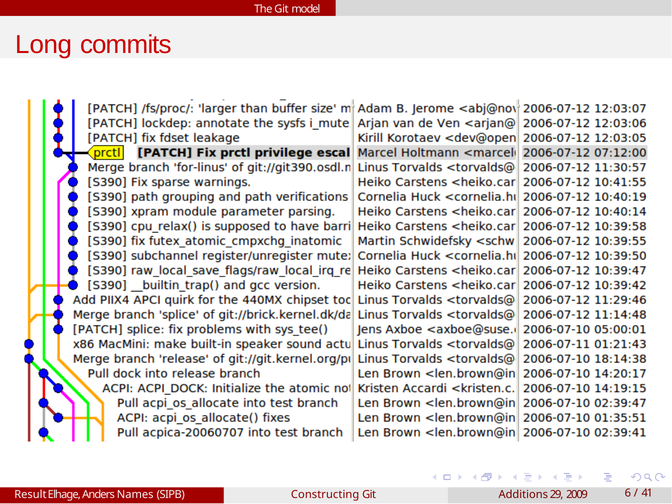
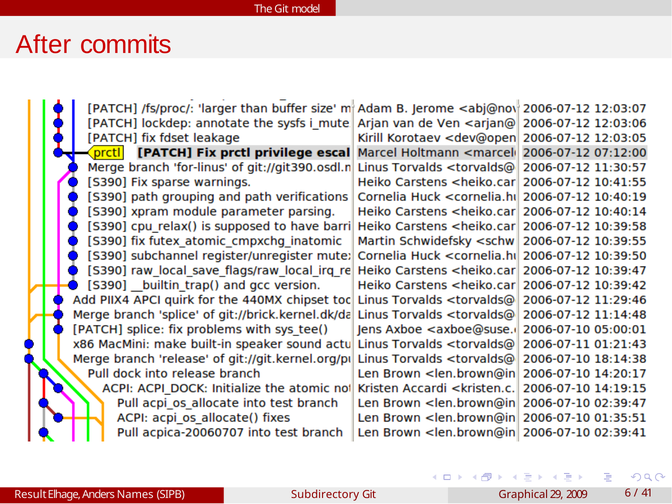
Long: Long -> After
Constructing: Constructing -> Subdirectory
Additions: Additions -> Graphical
